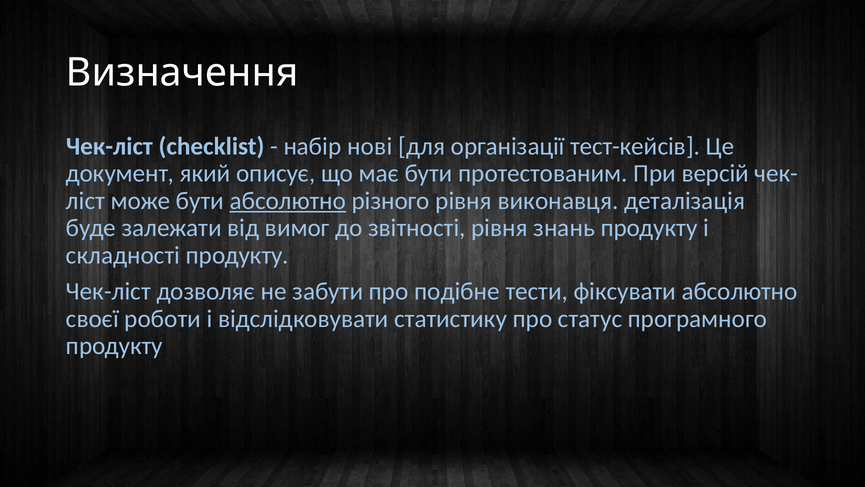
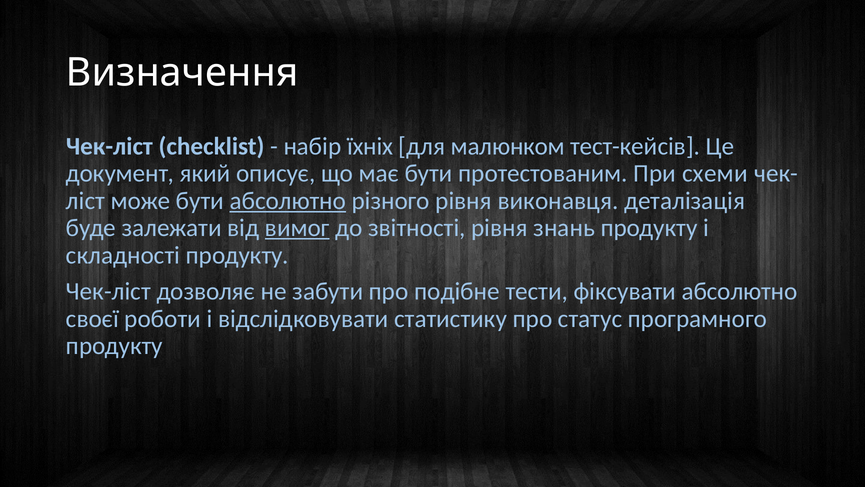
нові: нові -> їхніх
організації: організації -> малюнком
версій: версій -> схеми
вимог underline: none -> present
